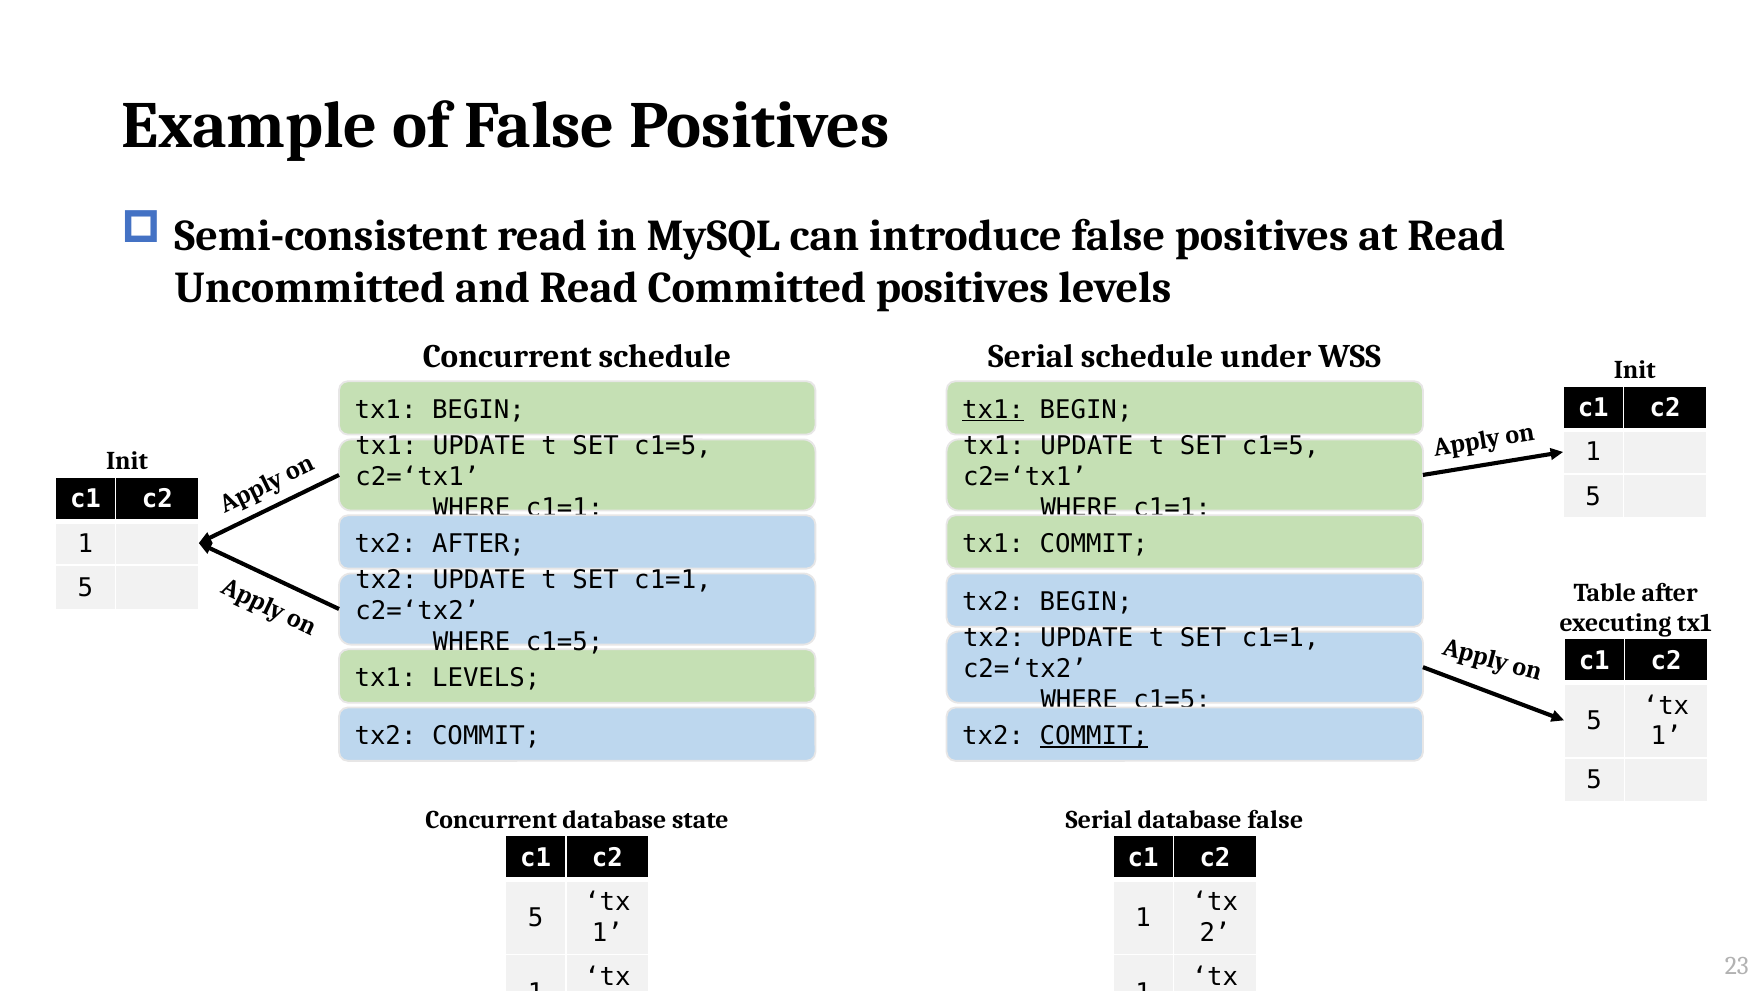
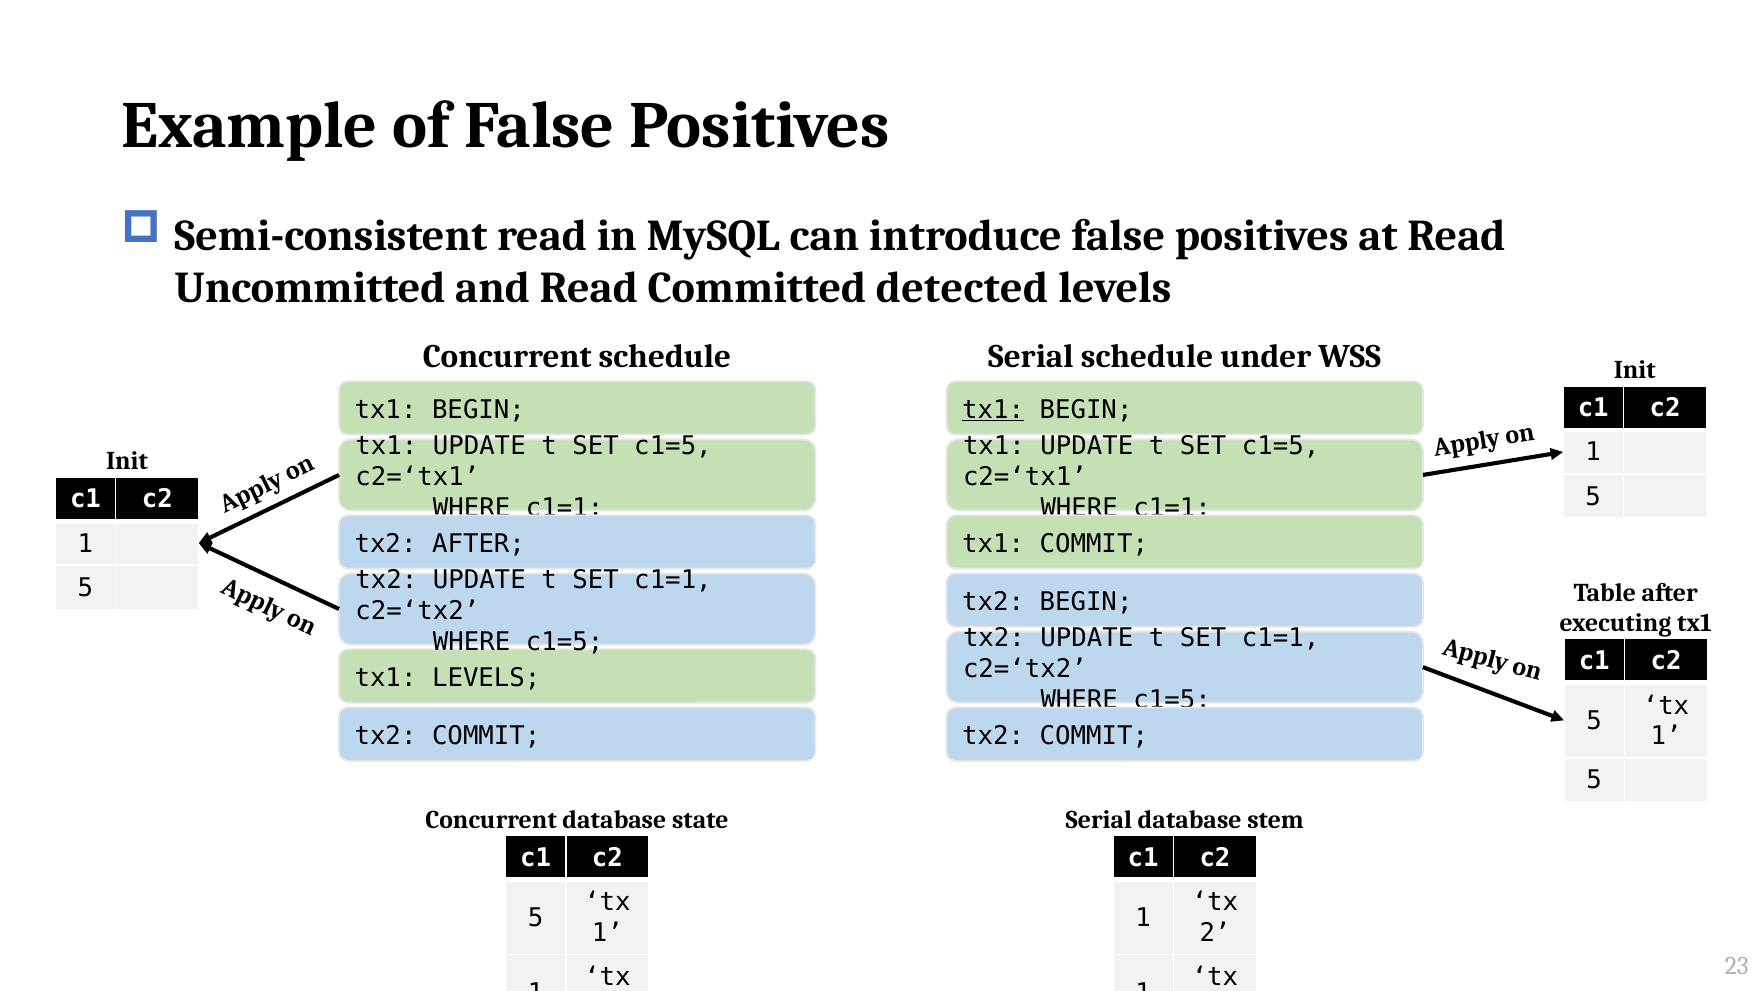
Committed positives: positives -> detected
COMMIT at (1094, 736) underline: present -> none
database false: false -> stem
